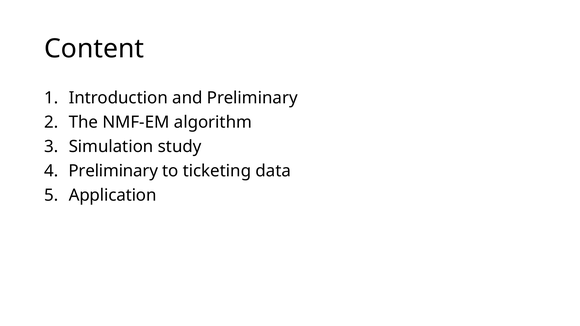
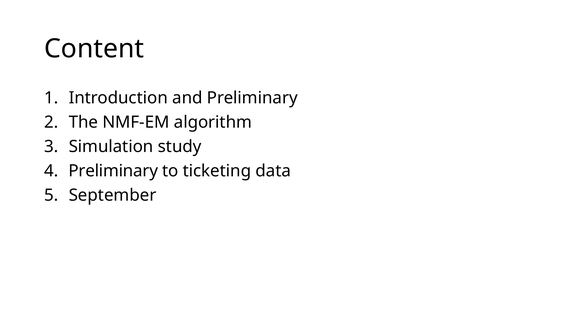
Application: Application -> September
